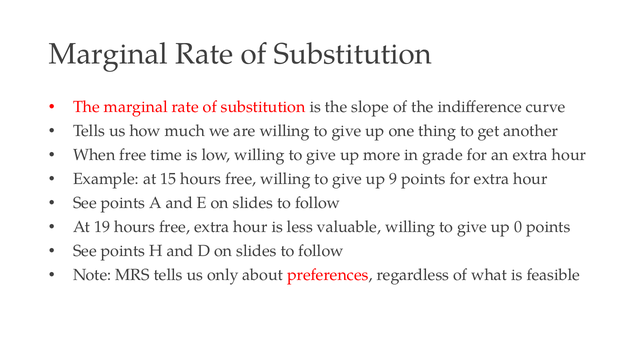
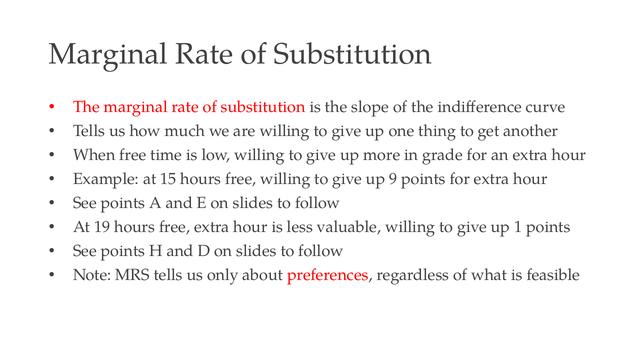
0: 0 -> 1
